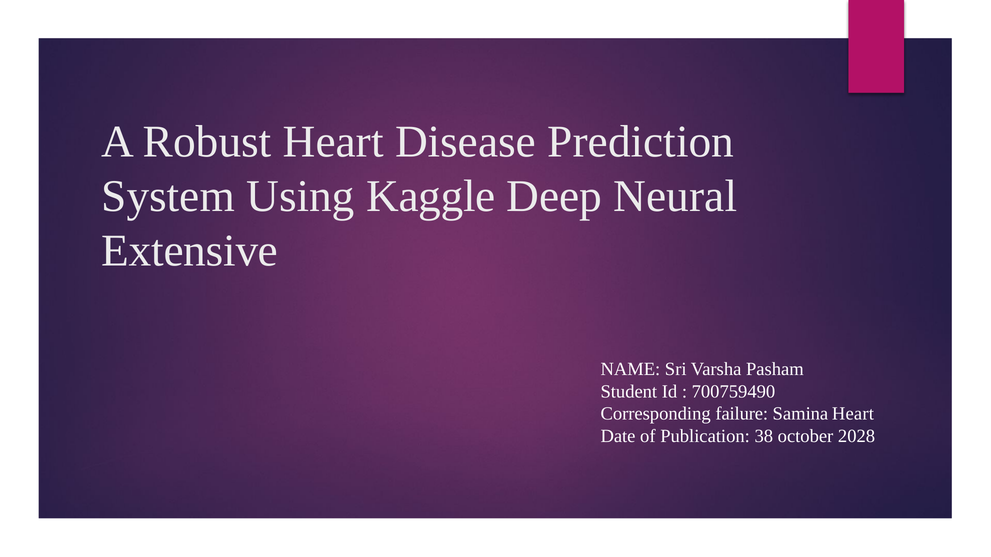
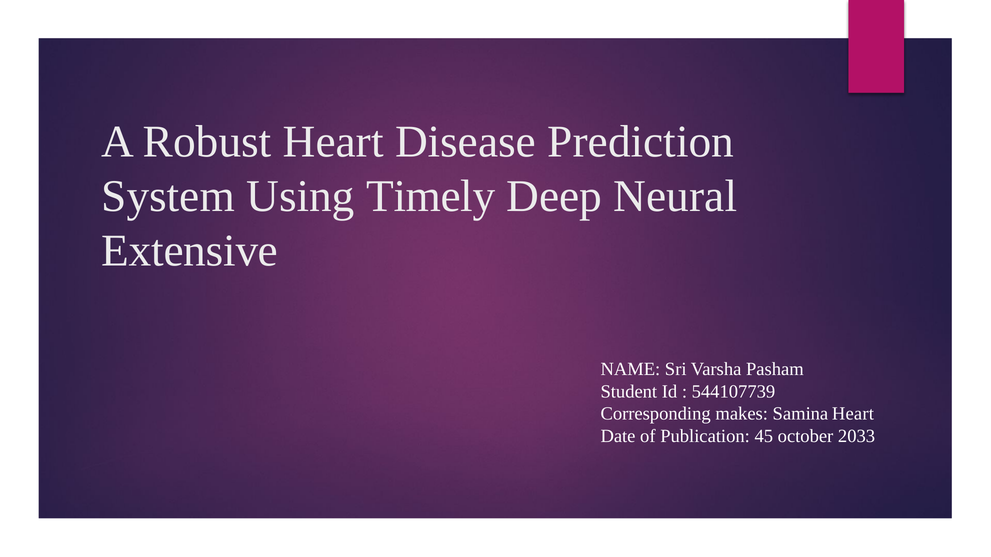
Kaggle: Kaggle -> Timely
700759490: 700759490 -> 544107739
failure: failure -> makes
38: 38 -> 45
2028: 2028 -> 2033
